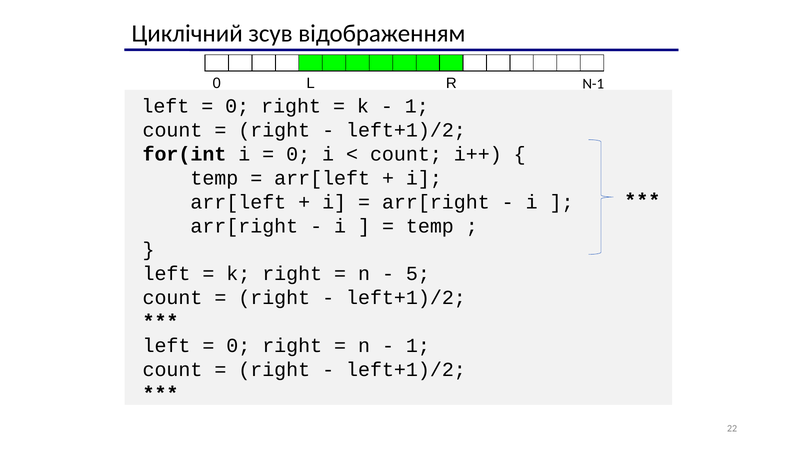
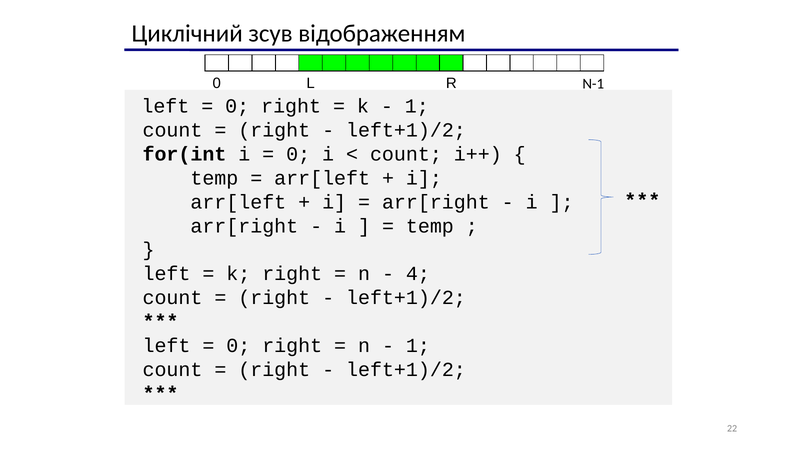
5: 5 -> 4
